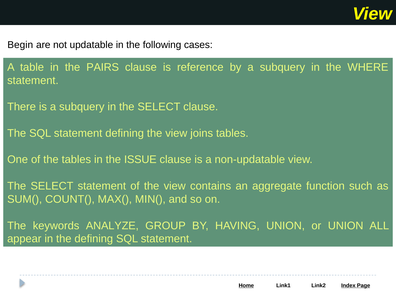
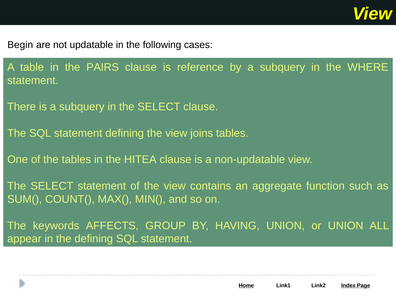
ISSUE: ISSUE -> HITEA
ANALYZE: ANALYZE -> AFFECTS
